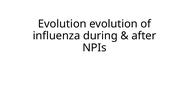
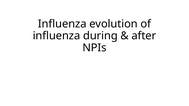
Evolution at (62, 24): Evolution -> Influenza
